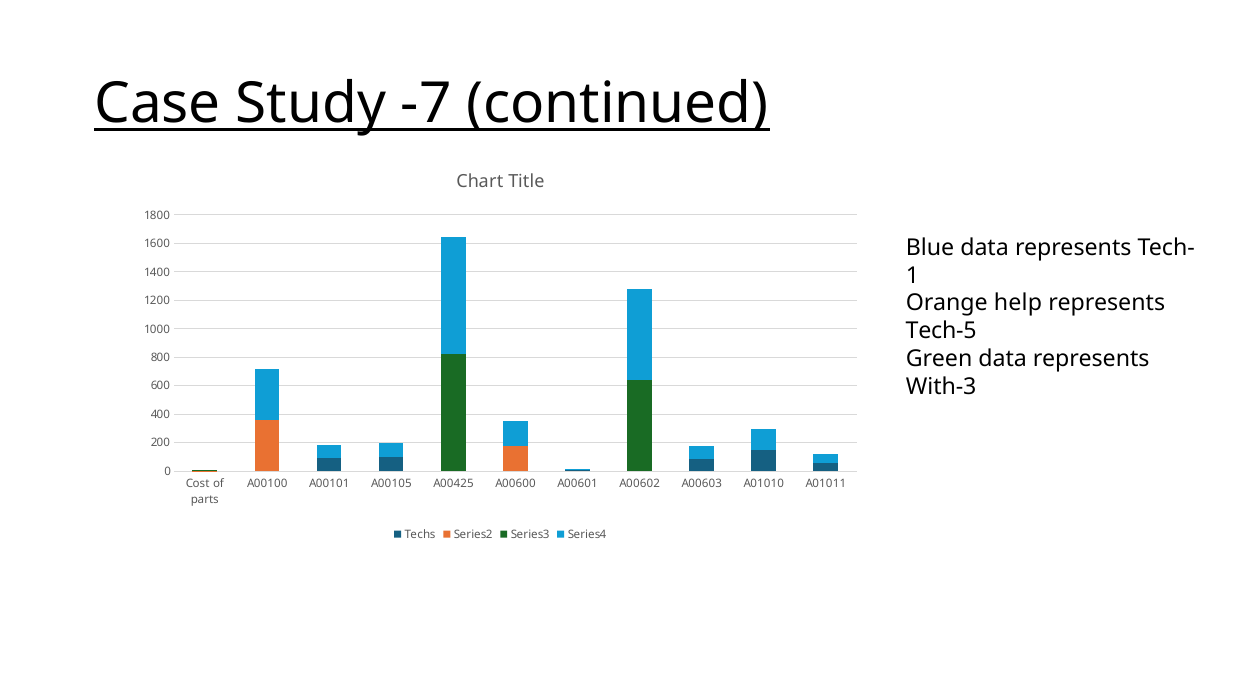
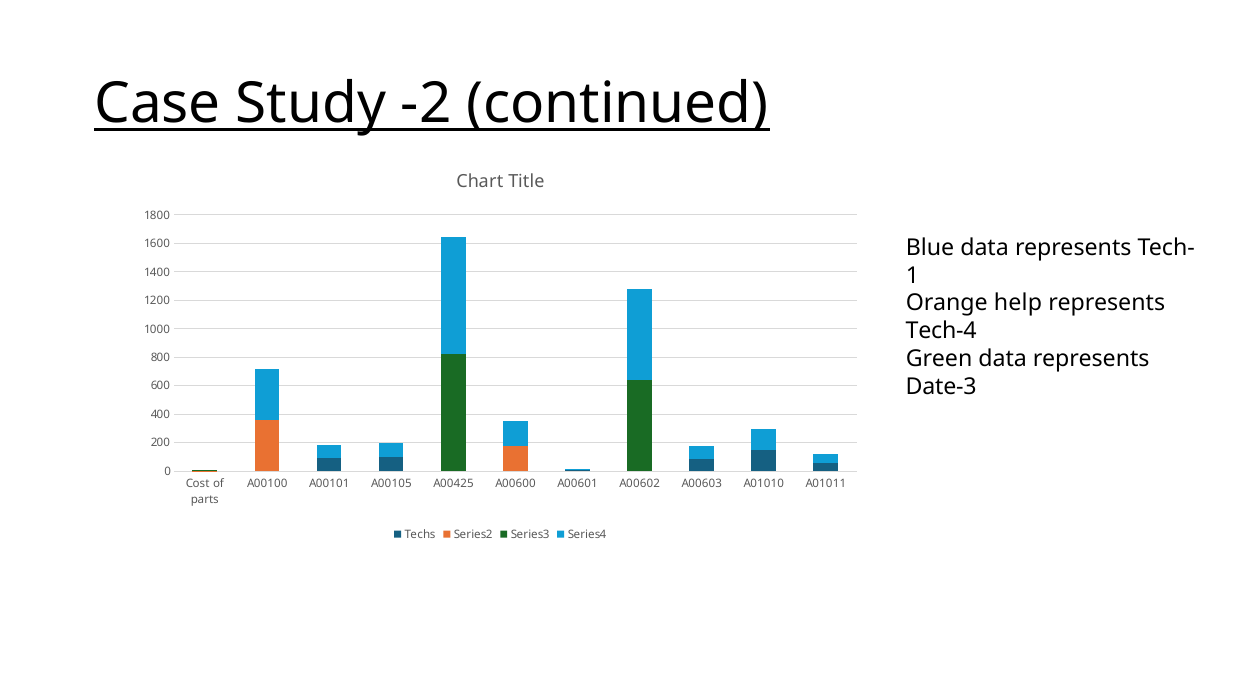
-7: -7 -> -2
Tech-5: Tech-5 -> Tech-4
With-3: With-3 -> Date-3
